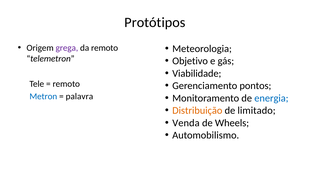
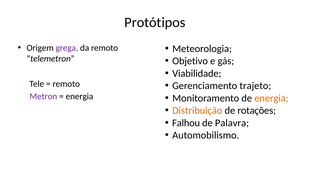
pontos: pontos -> trajeto
Metron colour: blue -> purple
palavra at (79, 97): palavra -> energia
energia at (271, 98) colour: blue -> orange
limitado: limitado -> rotações
Venda: Venda -> Falhou
Wheels: Wheels -> Palavra
